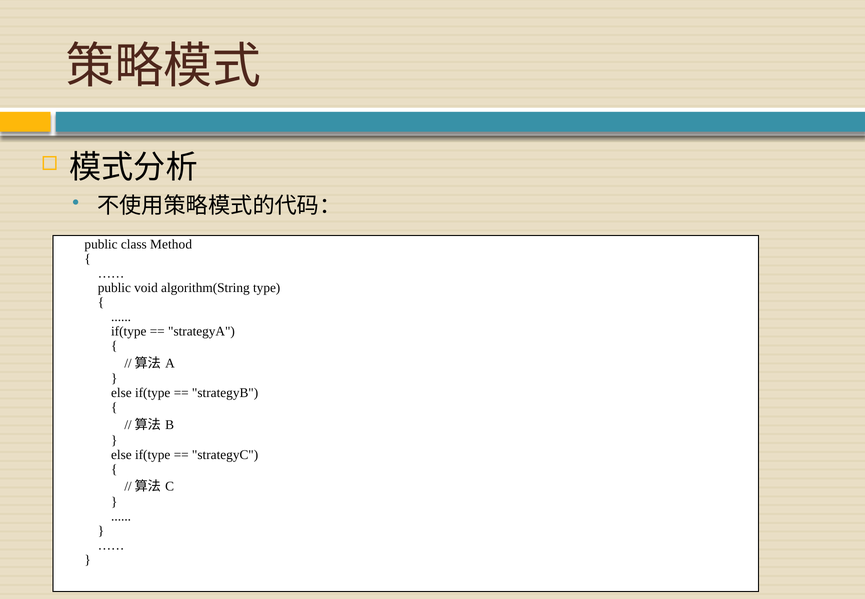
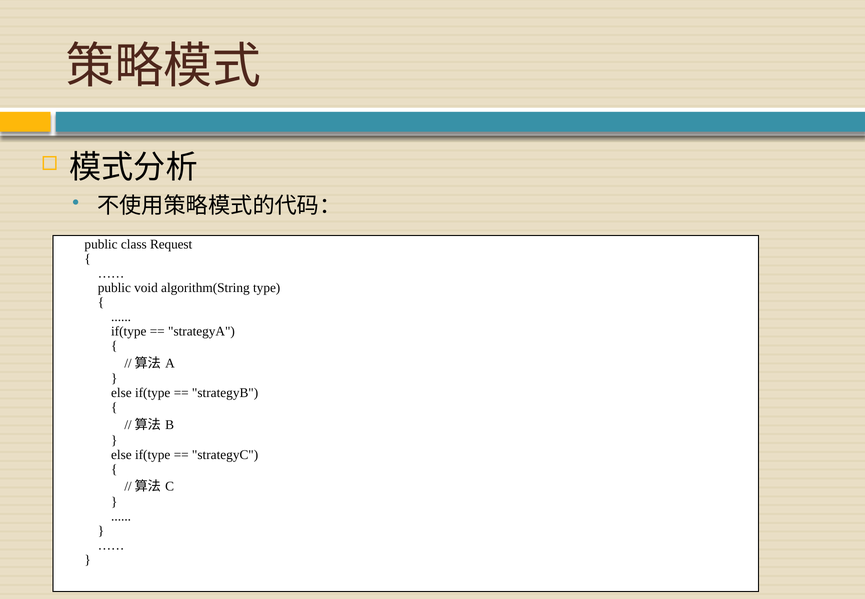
Method: Method -> Request
